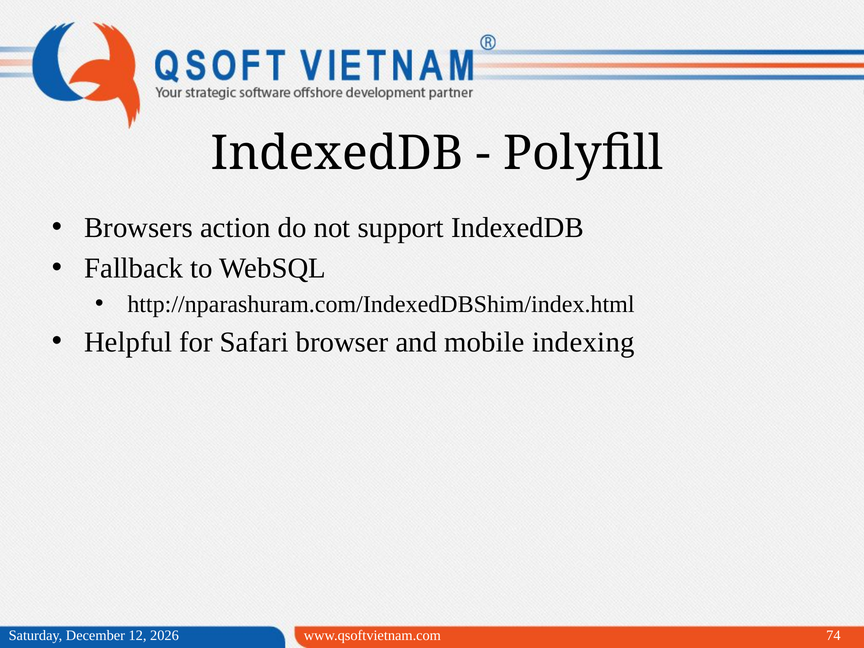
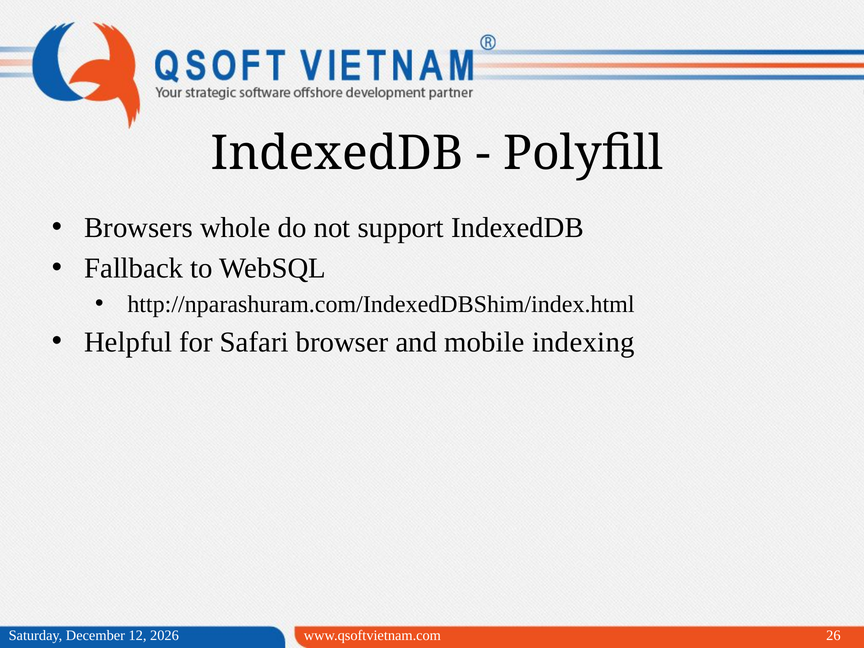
action: action -> whole
74: 74 -> 26
